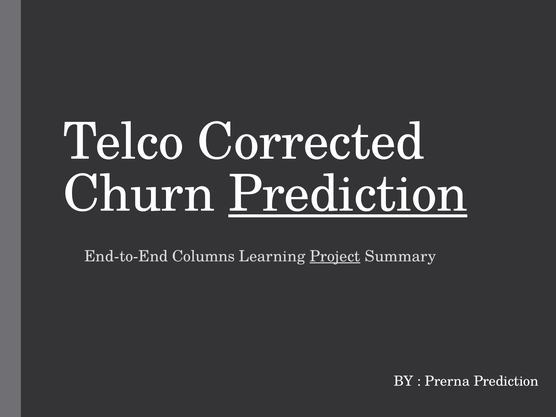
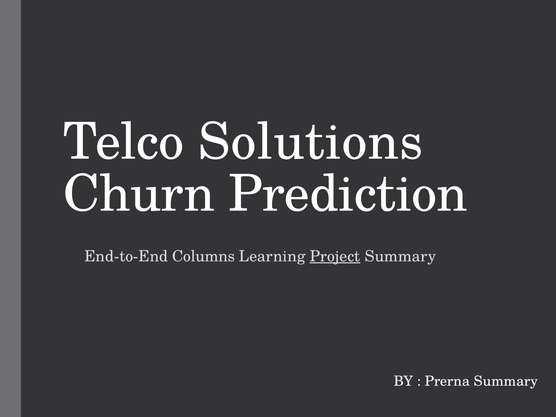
Corrected: Corrected -> Solutions
Prediction at (348, 194) underline: present -> none
Prerna Prediction: Prediction -> Summary
